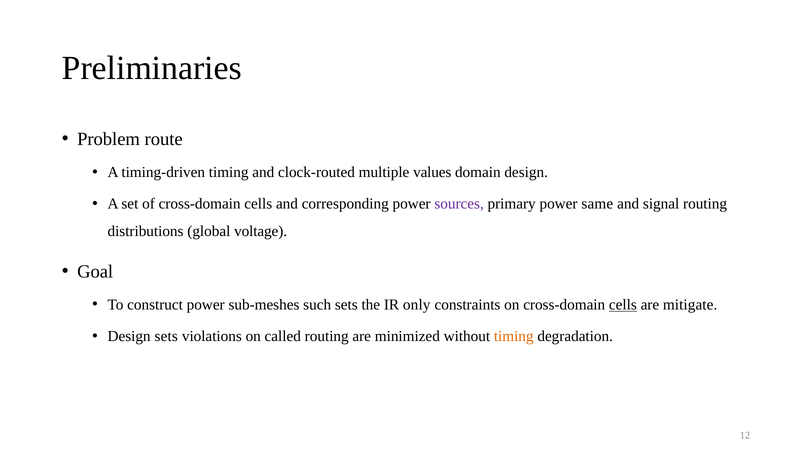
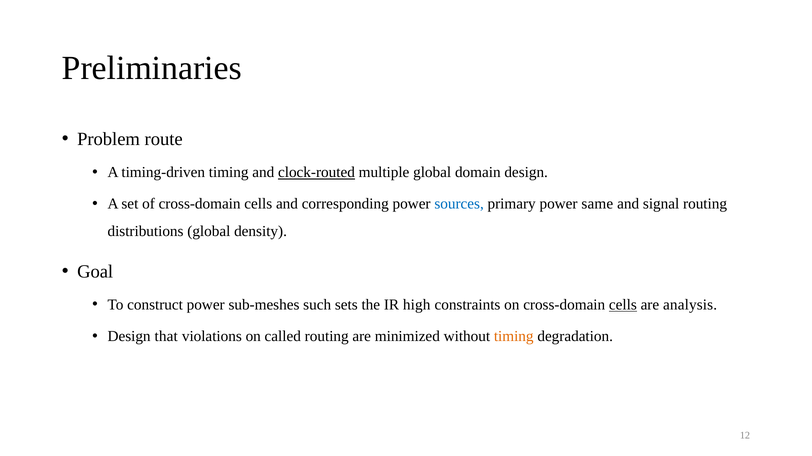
clock-routed underline: none -> present
multiple values: values -> global
sources colour: purple -> blue
voltage: voltage -> density
only: only -> high
mitigate: mitigate -> analysis
Design sets: sets -> that
